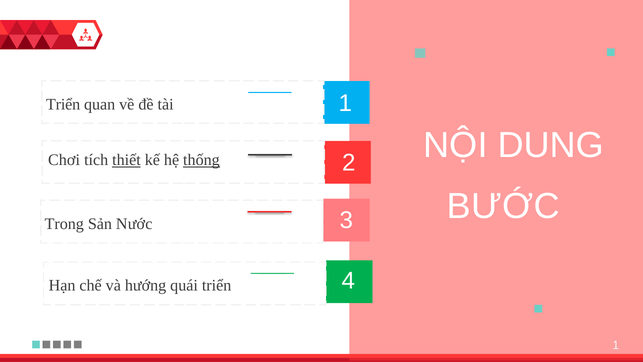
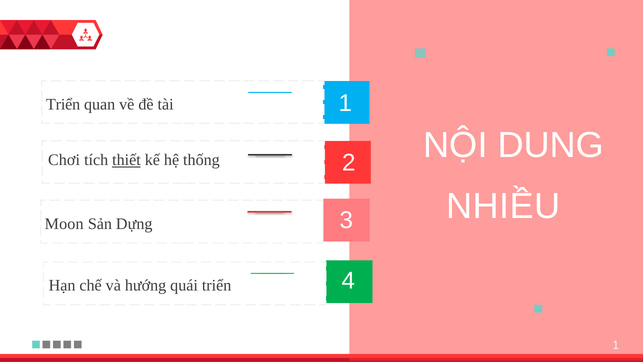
thống underline: present -> none
BƯỚC: BƯỚC -> NHIỀU
Trong: Trong -> Moon
Nước: Nước -> Dựng
